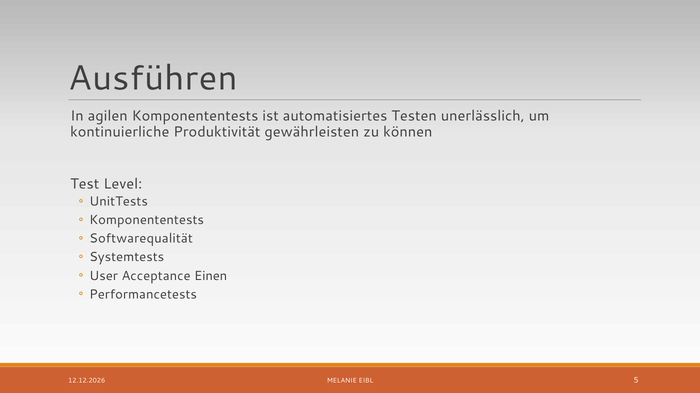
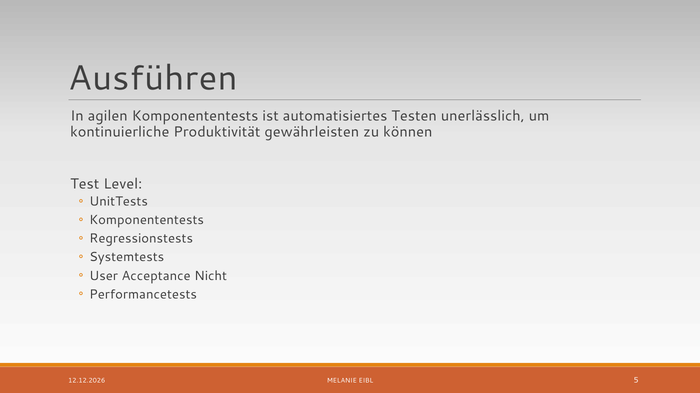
Softwarequalität: Softwarequalität -> Regressionstests
Einen: Einen -> Nicht
